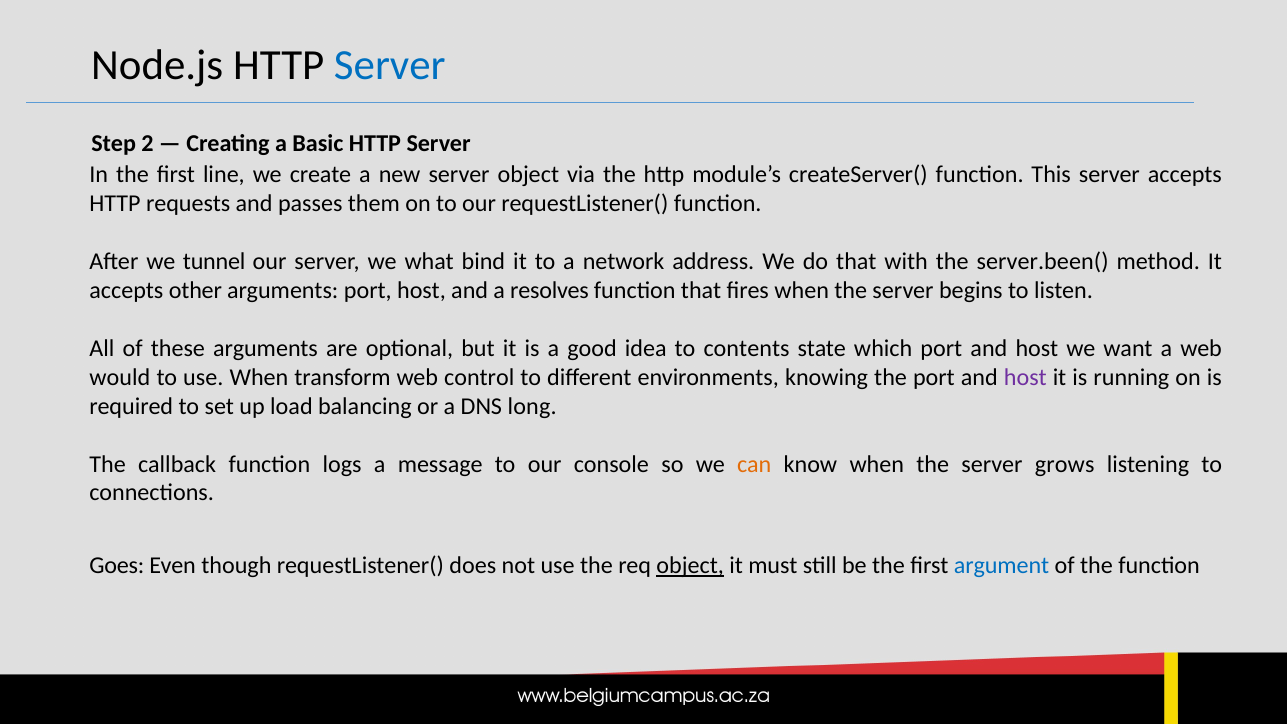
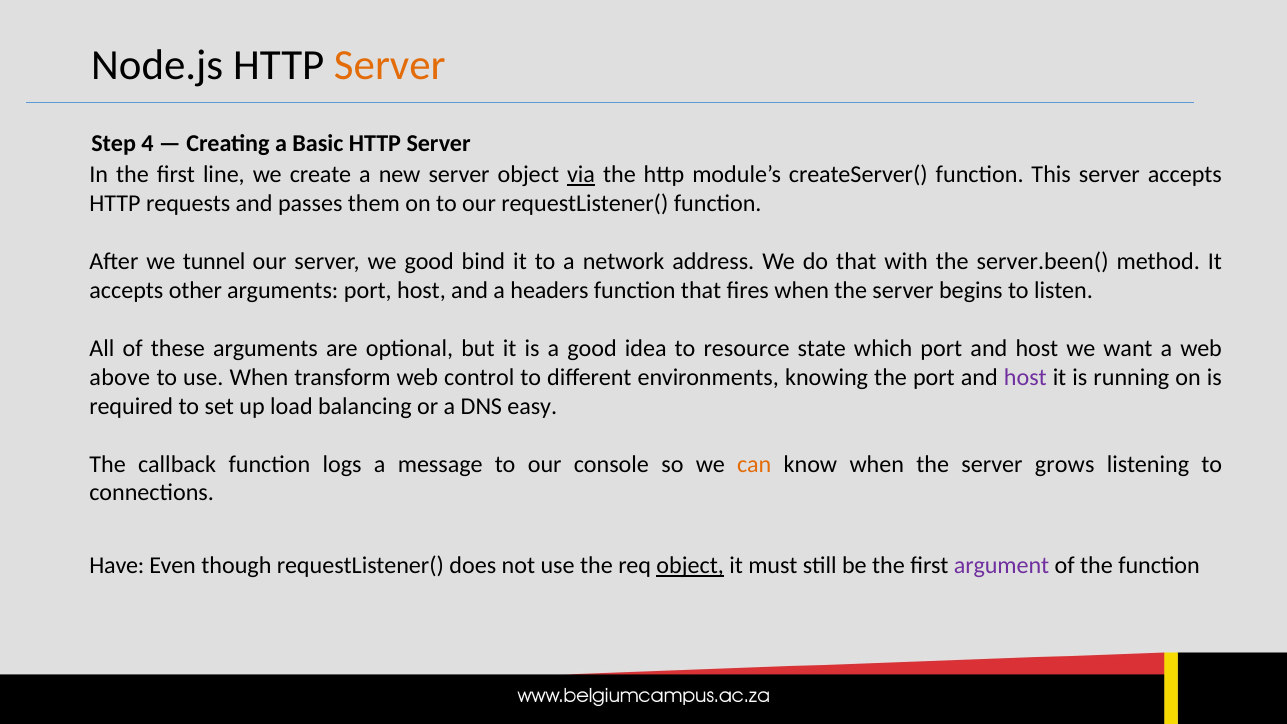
Server at (390, 65) colour: blue -> orange
2: 2 -> 4
via underline: none -> present
we what: what -> good
resolves: resolves -> headers
contents: contents -> resource
would: would -> above
long: long -> easy
Goes: Goes -> Have
argument colour: blue -> purple
